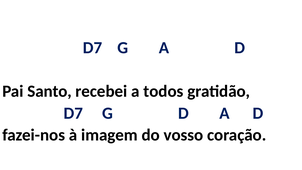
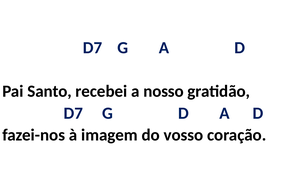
todos: todos -> nosso
